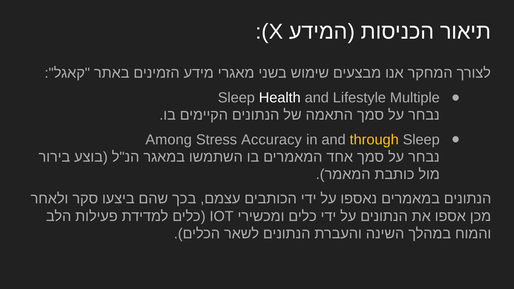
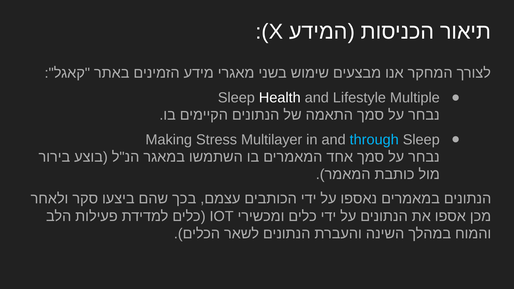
Among: Among -> Making
Accuracy: Accuracy -> Multilayer
through colour: yellow -> light blue
